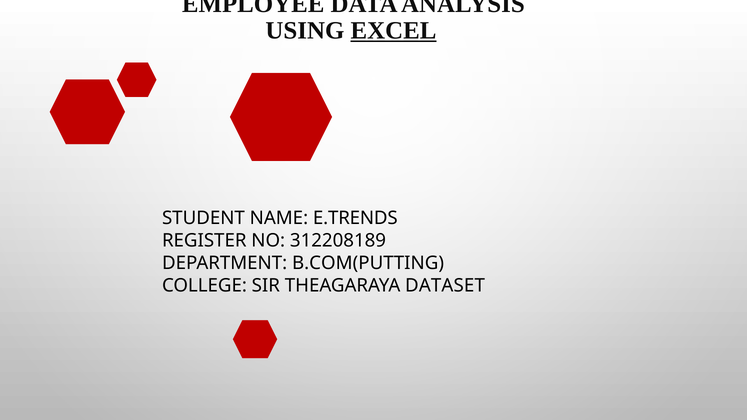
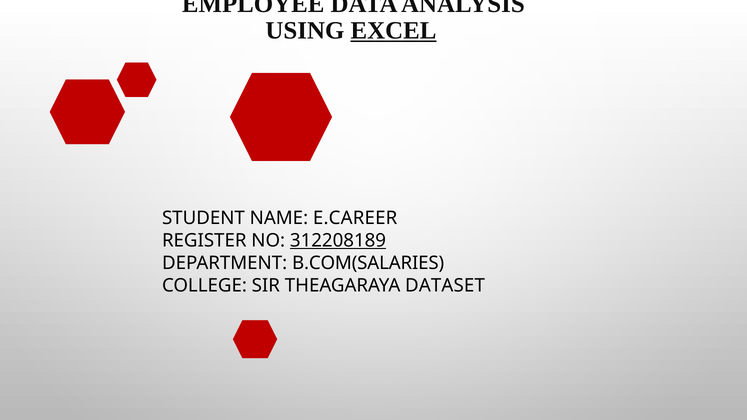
E.TRENDS: E.TRENDS -> E.CAREER
312208189 underline: none -> present
B.COM(PUTTING: B.COM(PUTTING -> B.COM(SALARIES
